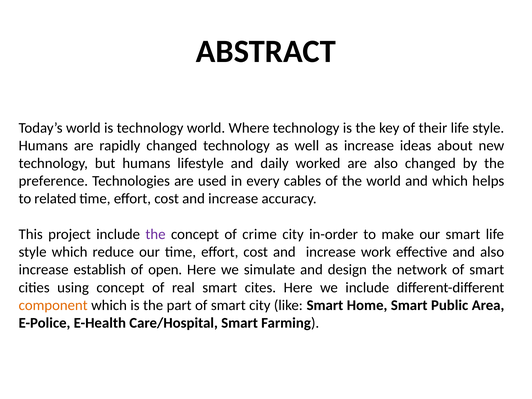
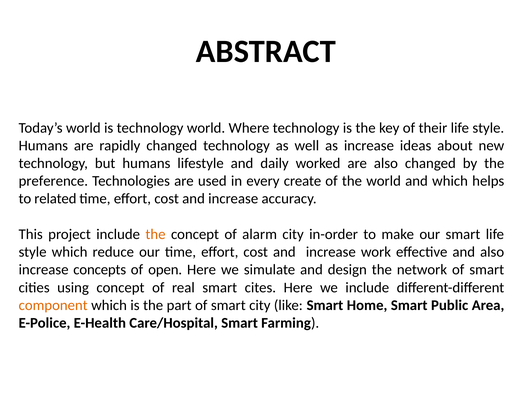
cables: cables -> create
the at (155, 234) colour: purple -> orange
crime: crime -> alarm
establish: establish -> concepts
